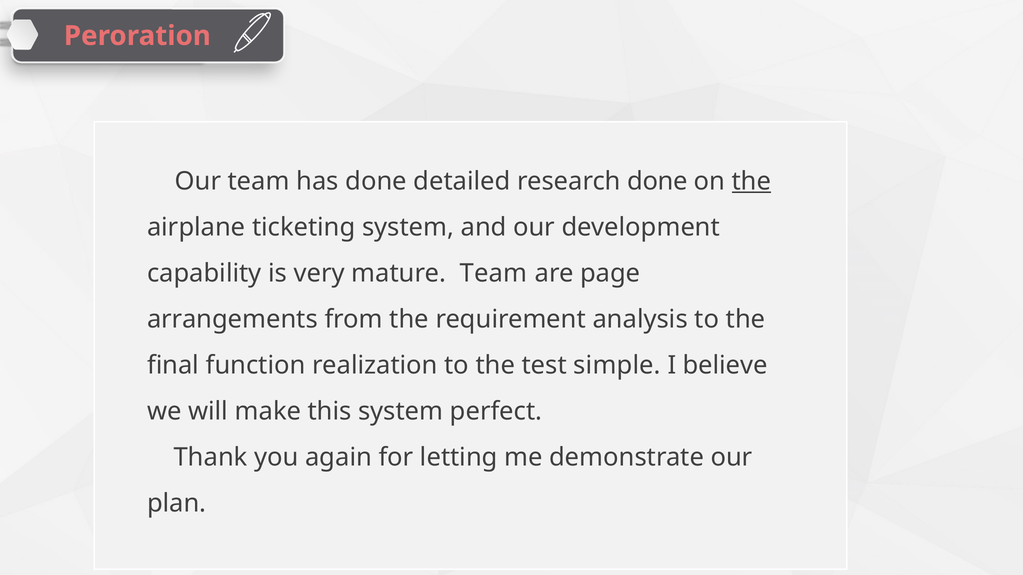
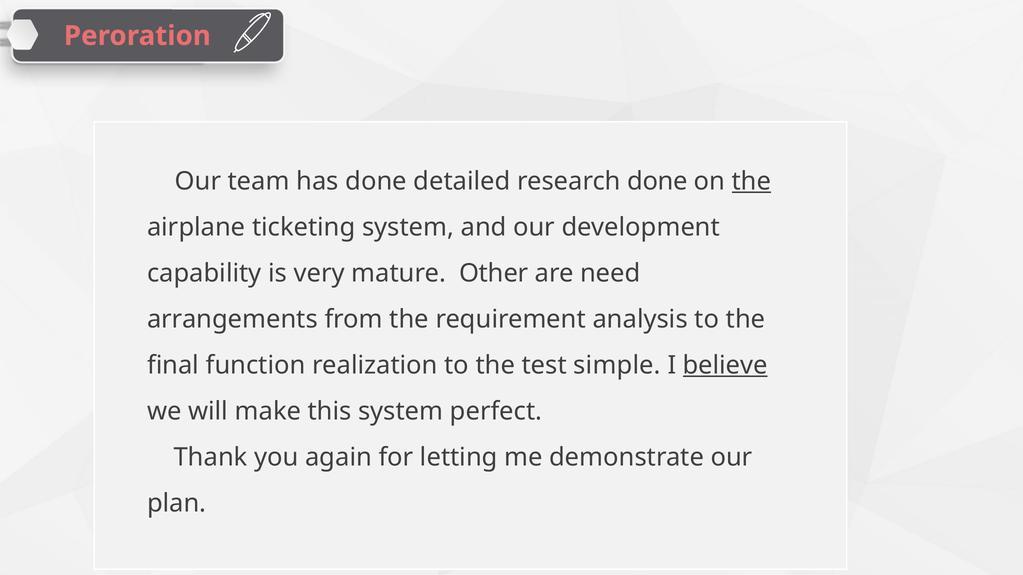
mature Team: Team -> Other
page: page -> need
believe underline: none -> present
